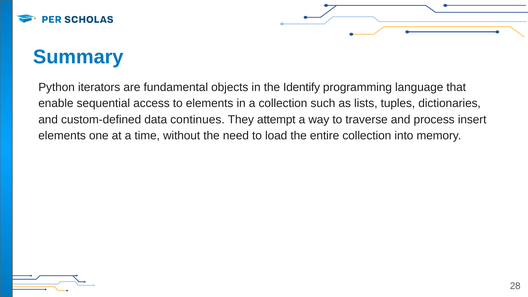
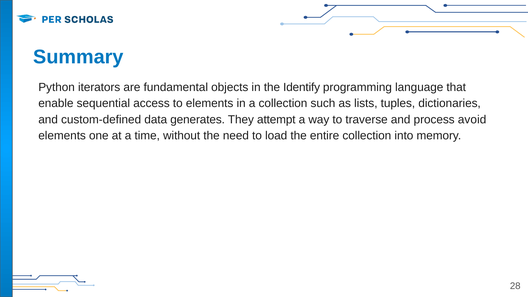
continues: continues -> generates
insert: insert -> avoid
